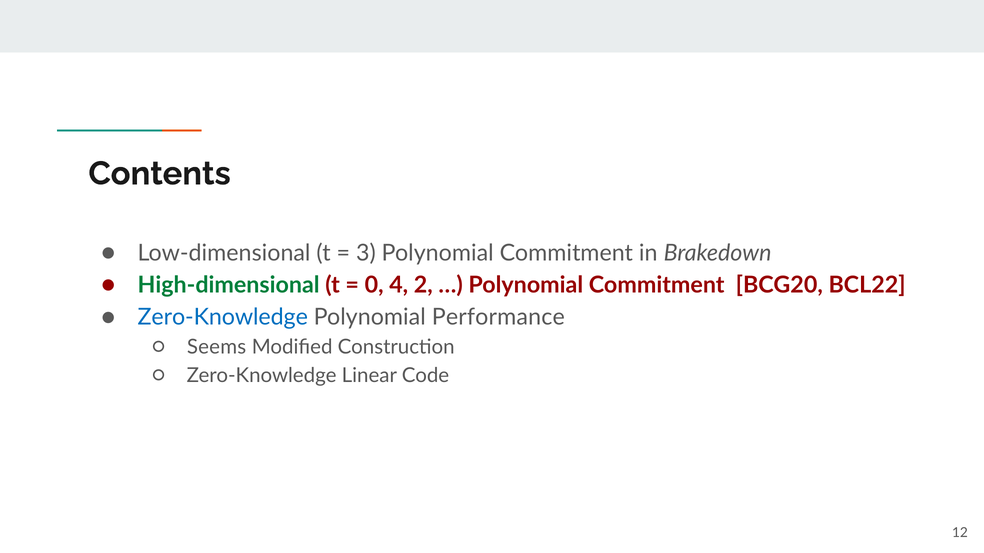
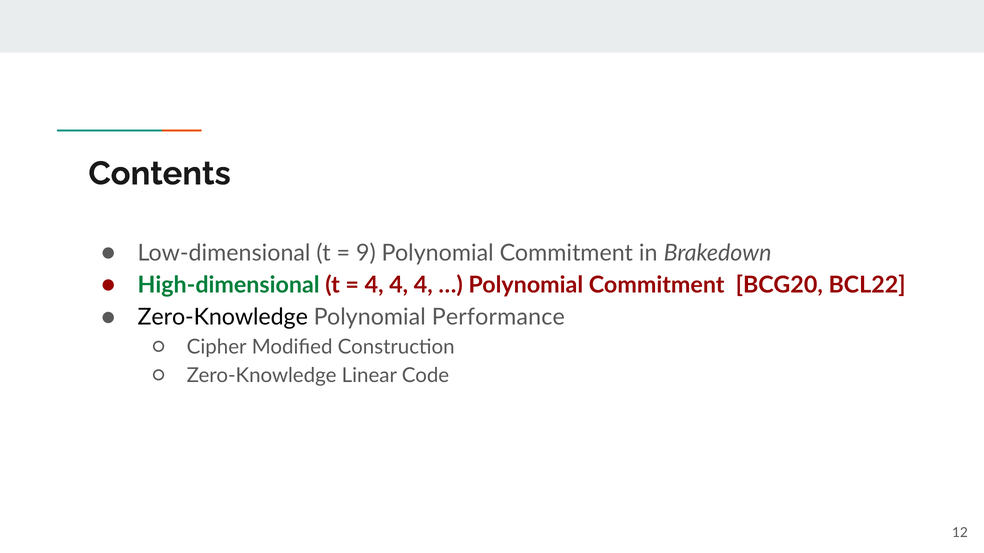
3: 3 -> 9
0 at (374, 285): 0 -> 4
2 at (423, 285): 2 -> 4
Zero-Knowledge at (223, 318) colour: blue -> black
Seems: Seems -> Cipher
